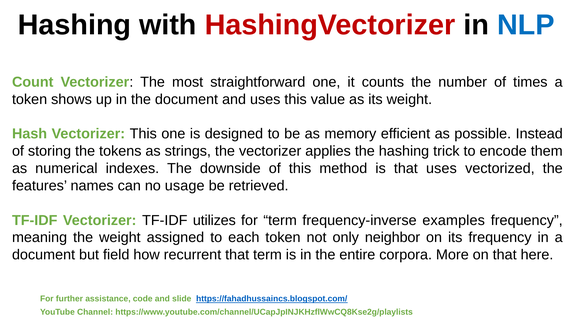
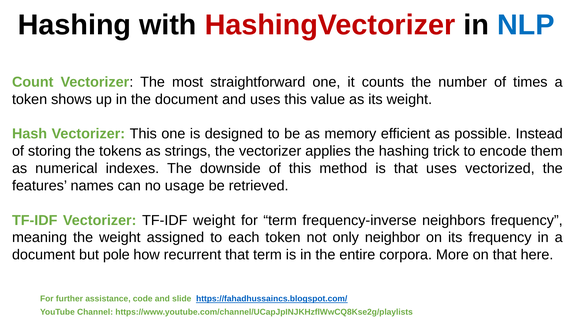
TF-IDF utilizes: utilizes -> weight
examples: examples -> neighbors
field: field -> pole
